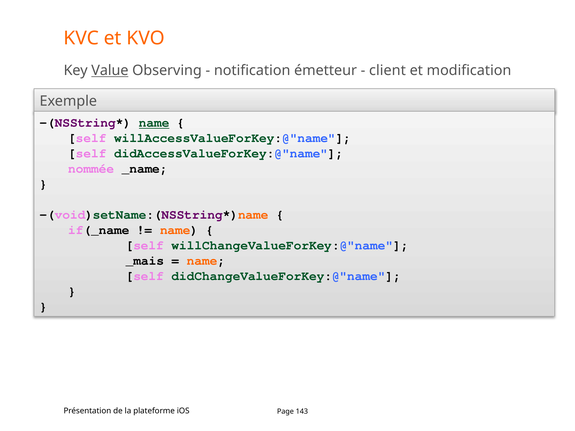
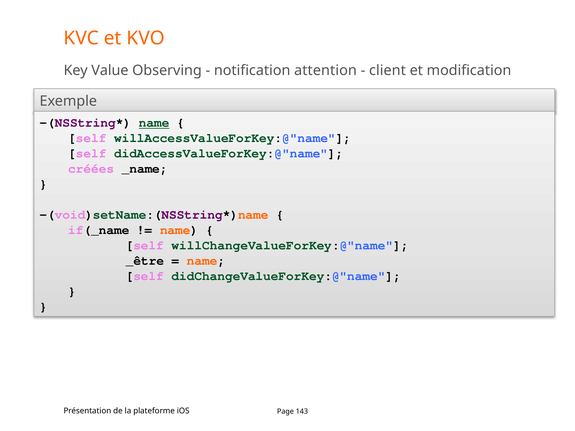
Value underline: present -> none
émetteur: émetteur -> attention
nommée: nommée -> créées
_mais: _mais -> _être
